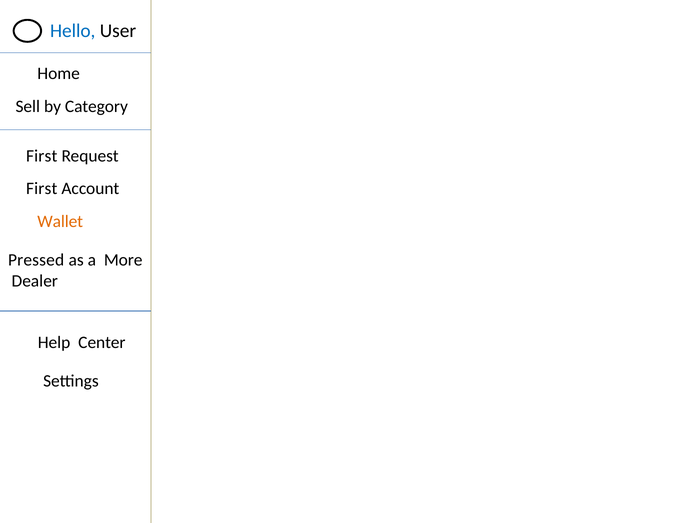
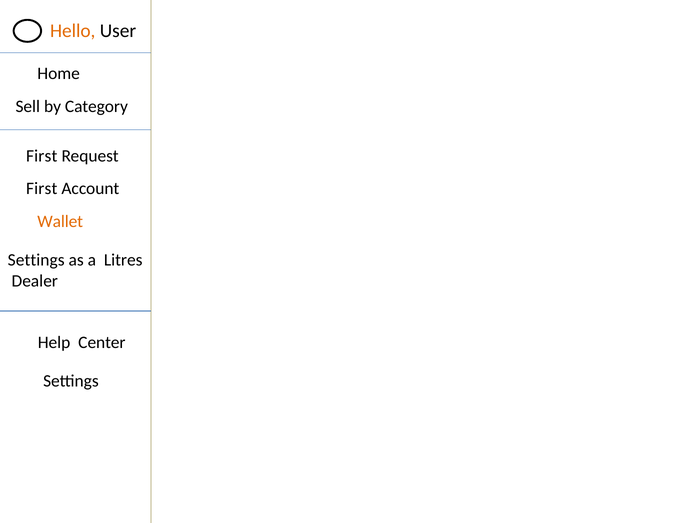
Hello colour: blue -> orange
Pressed at (36, 260): Pressed -> Settings
More: More -> Litres
